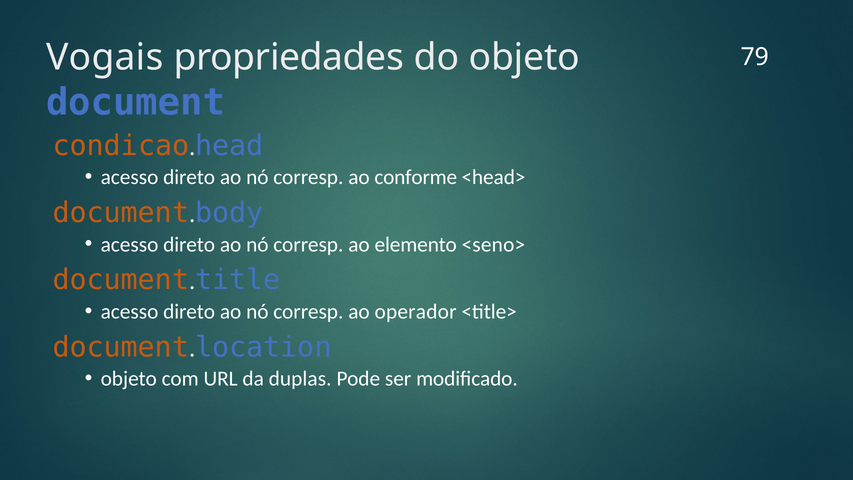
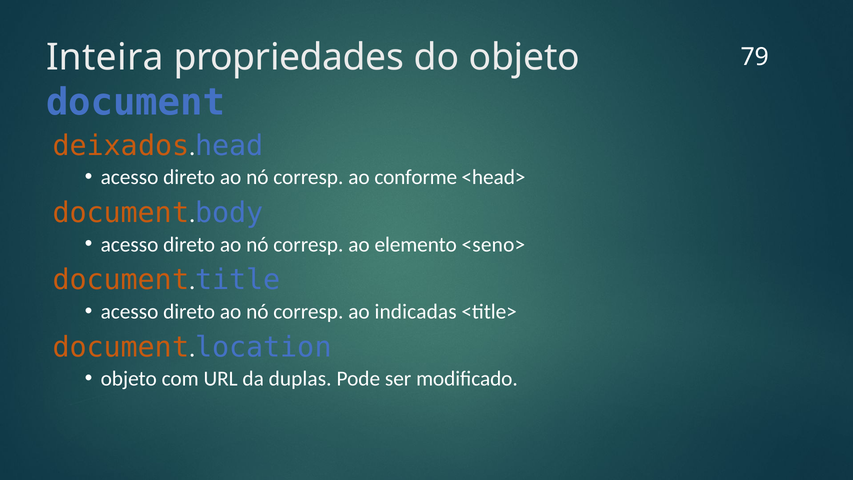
Vogais: Vogais -> Inteira
condicao: condicao -> deixados
operador: operador -> indicadas
